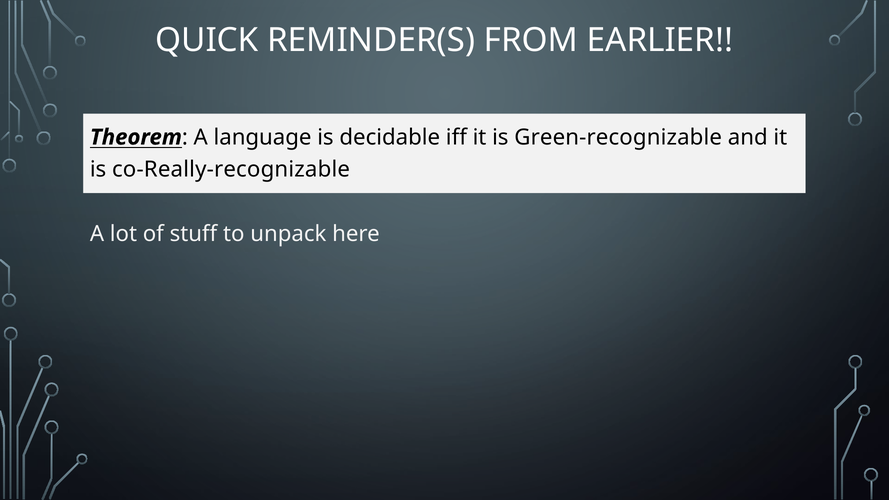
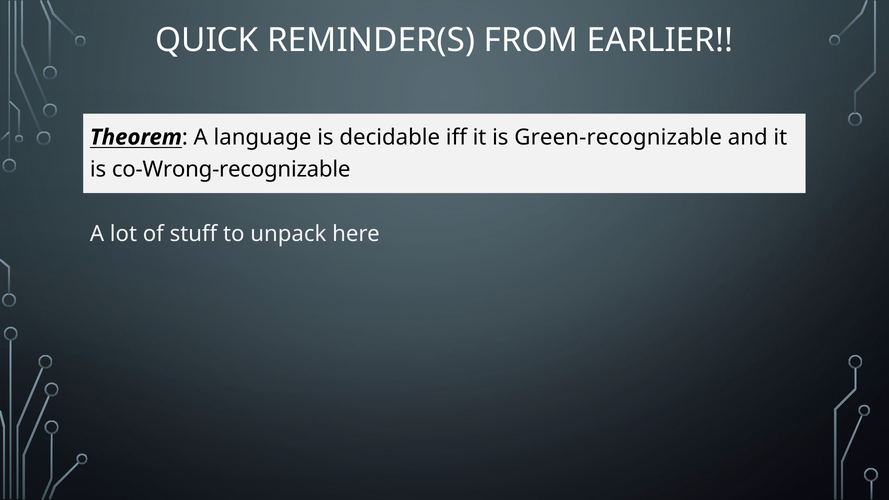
co-Really-recognizable: co-Really-recognizable -> co-Wrong-recognizable
